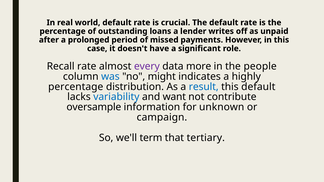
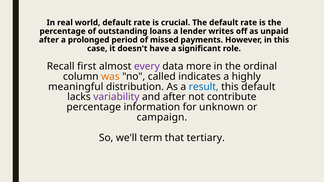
Recall rate: rate -> first
people: people -> ordinal
was colour: blue -> orange
might: might -> called
percentage at (76, 87): percentage -> meaningful
variability colour: blue -> purple
and want: want -> after
oversample at (94, 107): oversample -> percentage
